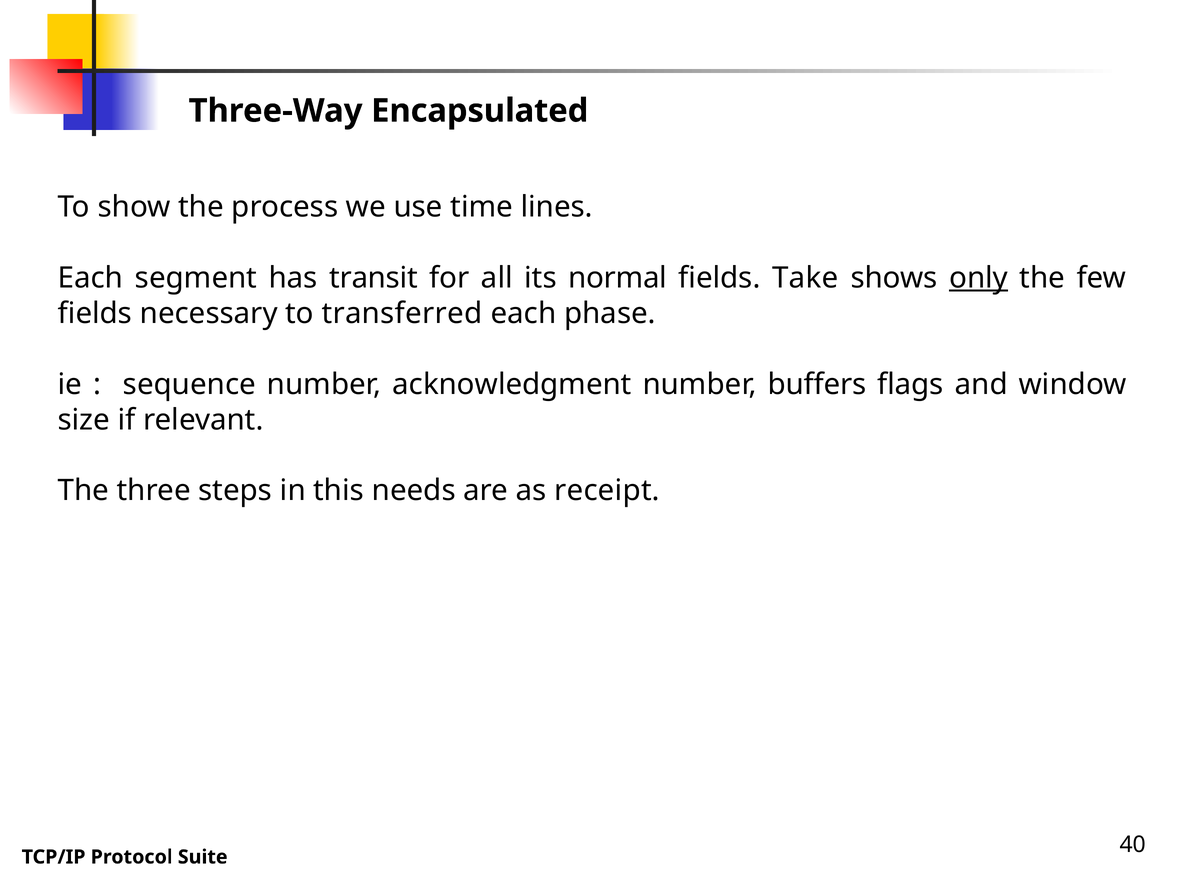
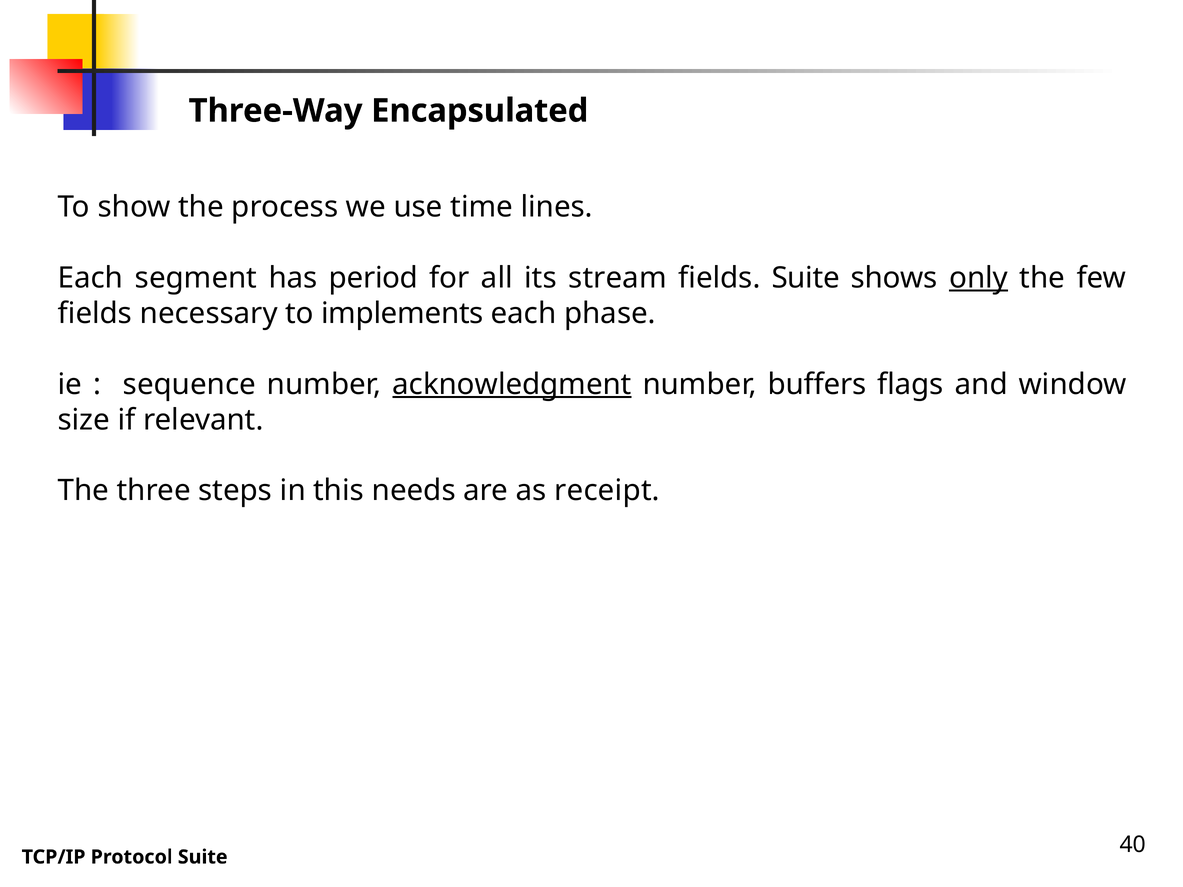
transit: transit -> period
normal: normal -> stream
fields Take: Take -> Suite
transferred: transferred -> implements
acknowledgment underline: none -> present
